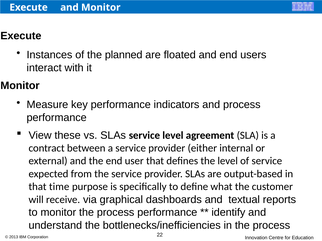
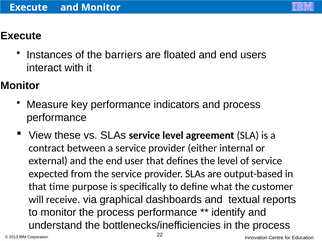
planned: planned -> barriers
